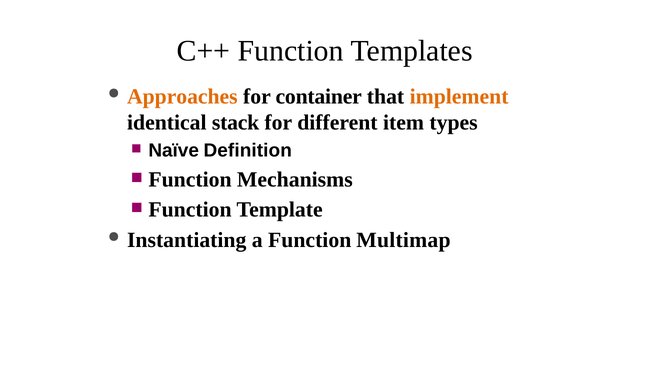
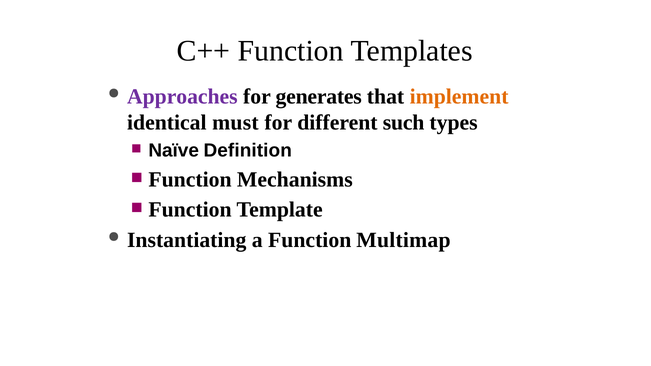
Approaches colour: orange -> purple
container: container -> generates
stack: stack -> must
item: item -> such
